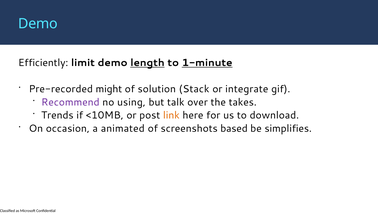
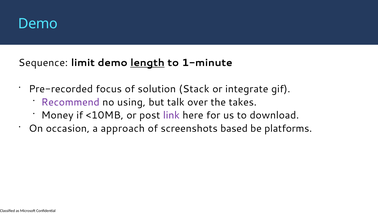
Efficiently: Efficiently -> Sequence
1-minute underline: present -> none
might: might -> focus
Trends: Trends -> Money
link colour: orange -> purple
animated: animated -> approach
simplifies: simplifies -> platforms
